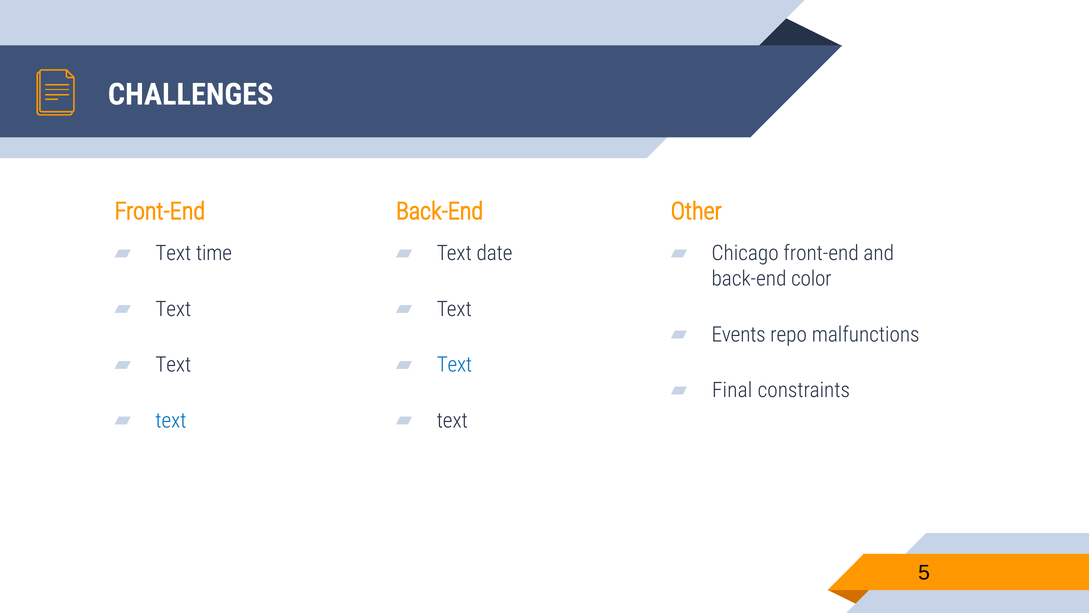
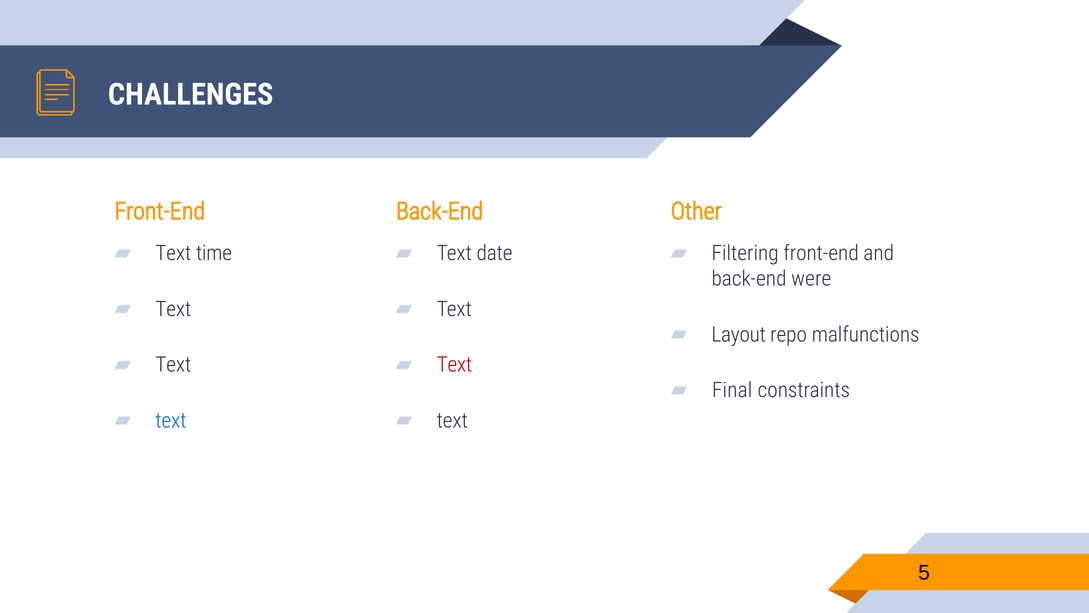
Chicago: Chicago -> Filtering
color: color -> were
Events: Events -> Layout
Text at (454, 365) colour: blue -> red
